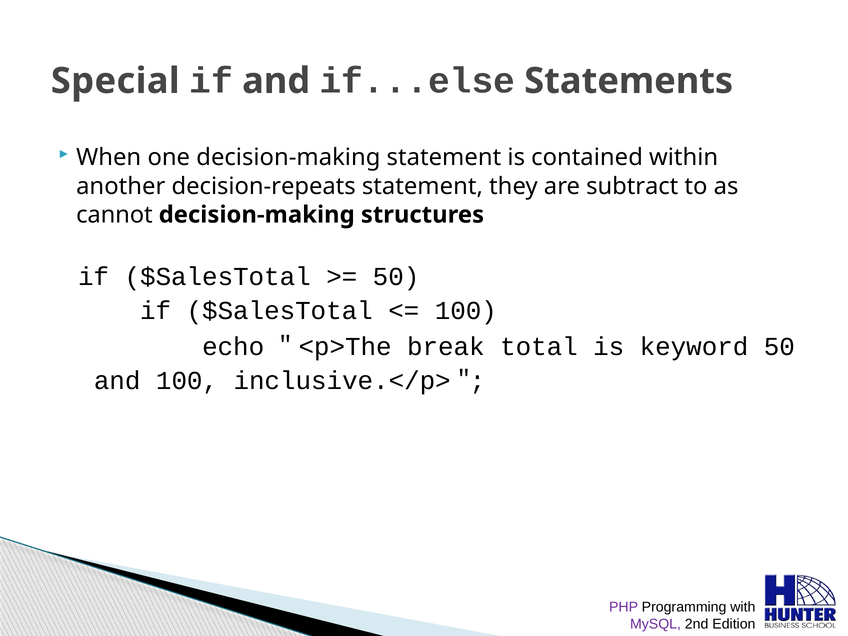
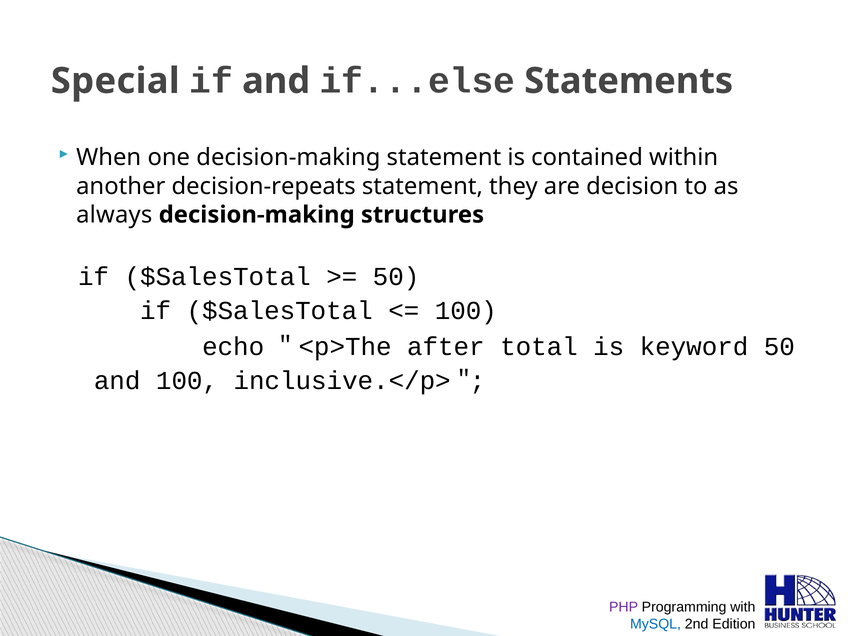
subtract: subtract -> decision
cannot: cannot -> always
break: break -> after
MySQL colour: purple -> blue
